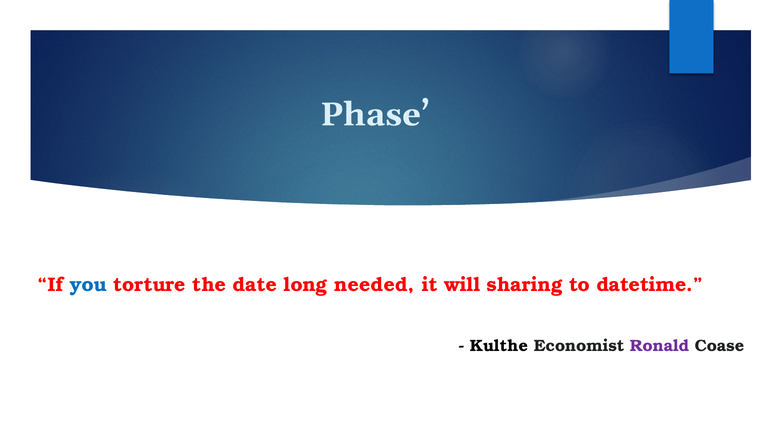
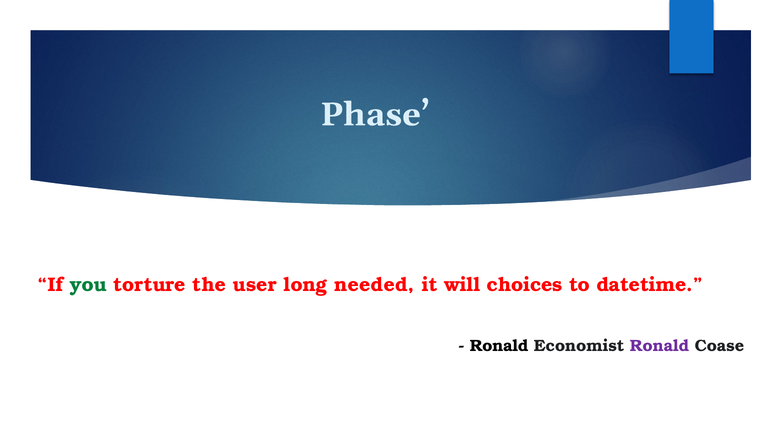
you colour: blue -> green
date: date -> user
sharing: sharing -> choices
Kulthe at (499, 346): Kulthe -> Ronald
